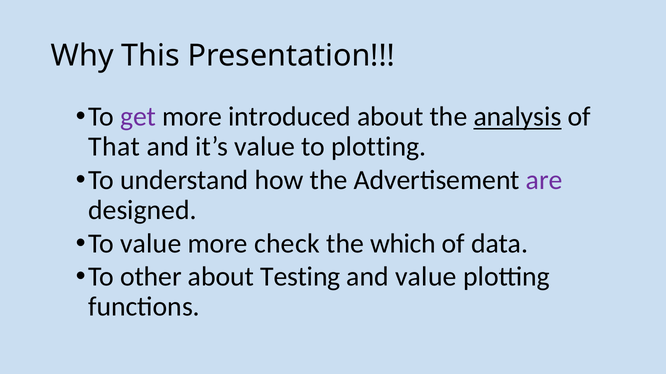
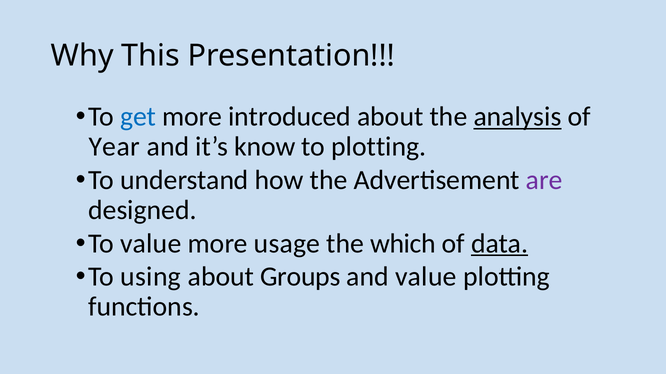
get colour: purple -> blue
That: That -> Year
it’s value: value -> know
check: check -> usage
data underline: none -> present
other: other -> using
Testing: Testing -> Groups
